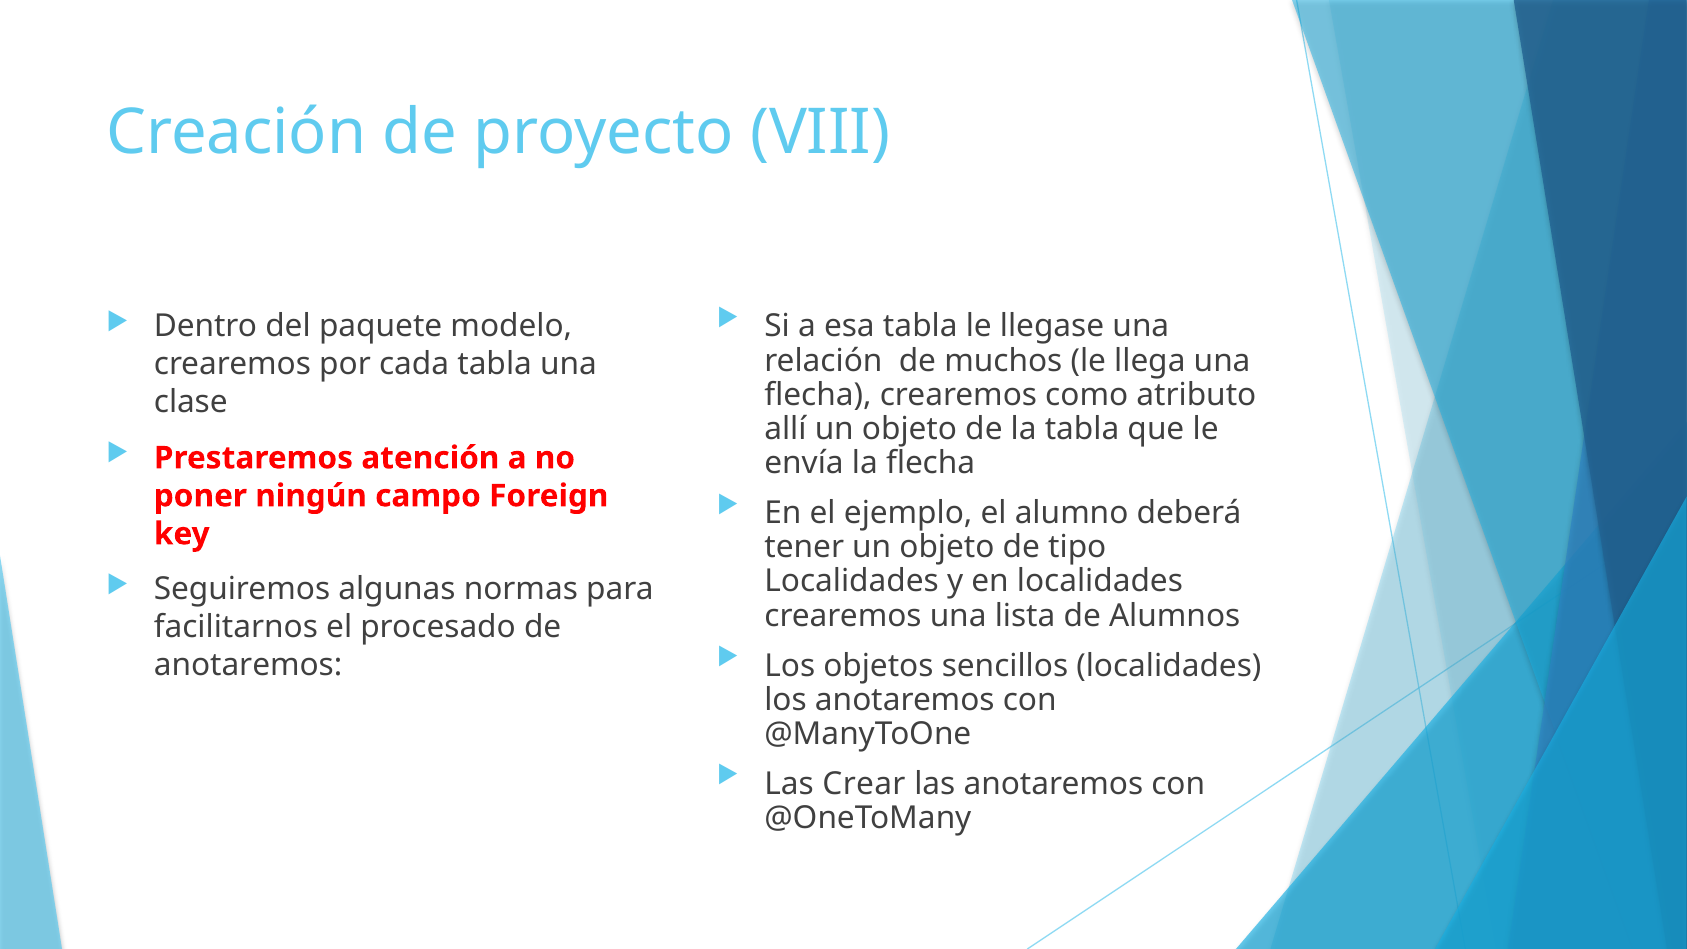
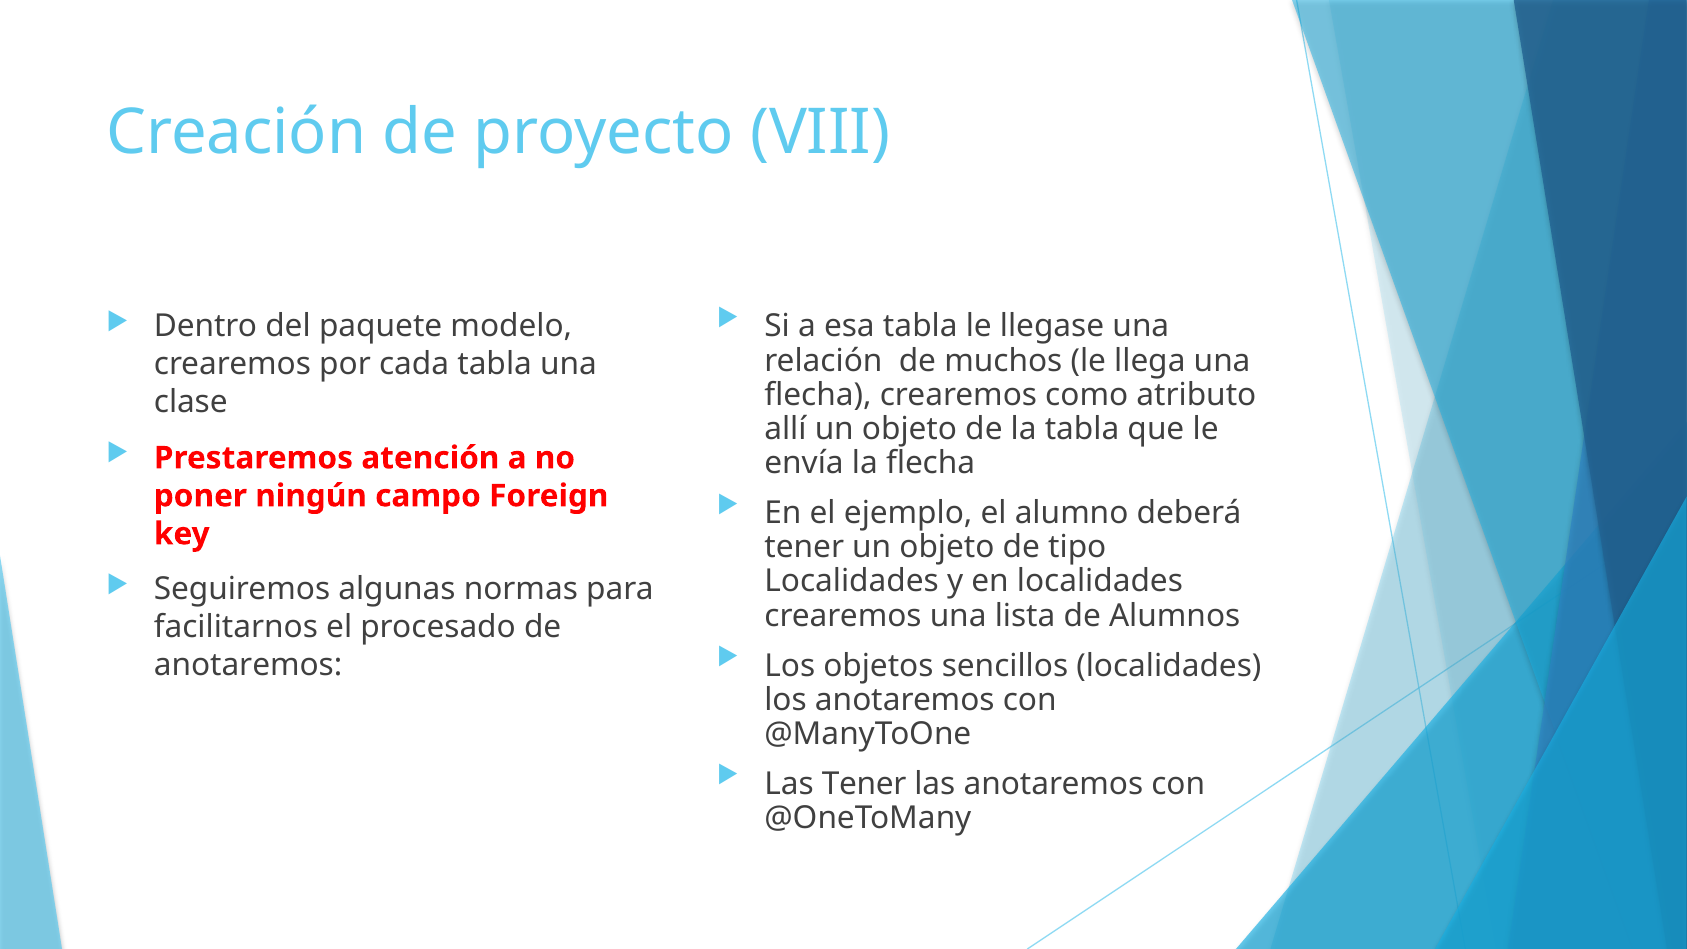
Las Crear: Crear -> Tener
